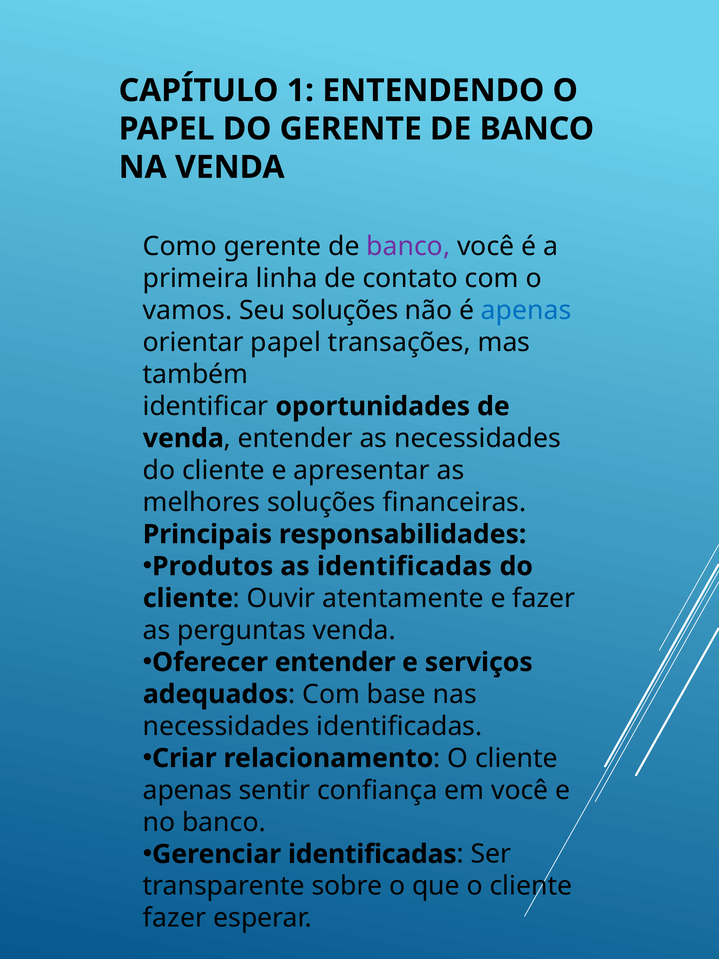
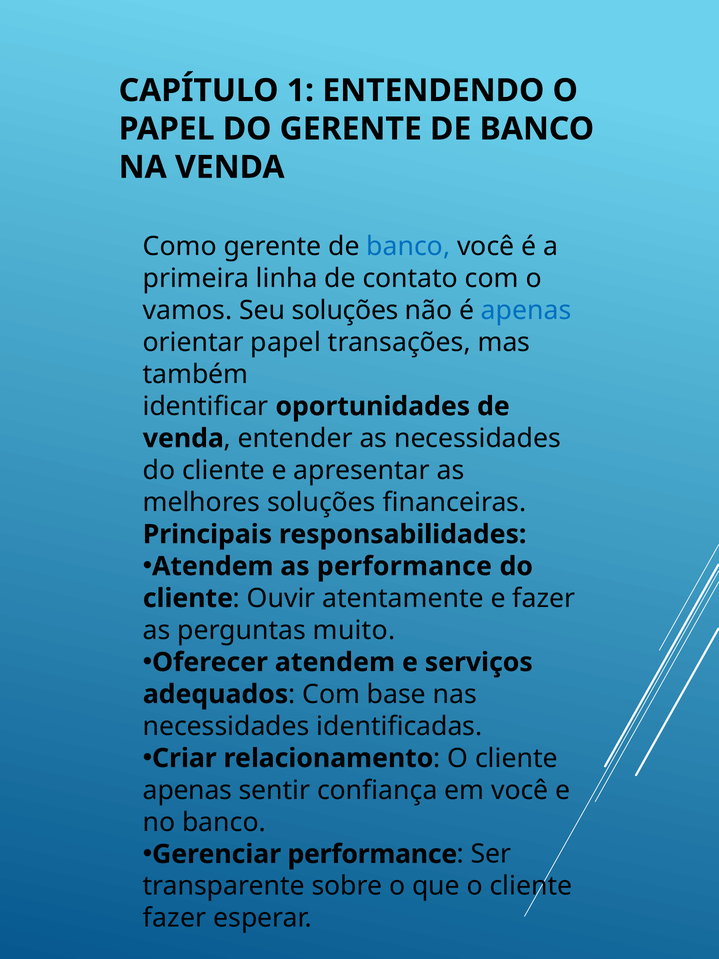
banco at (408, 246) colour: purple -> blue
Produtos at (213, 566): Produtos -> Atendem
as identificadas: identificadas -> performance
perguntas venda: venda -> muito
Oferecer entender: entender -> atendem
Gerenciar identificadas: identificadas -> performance
